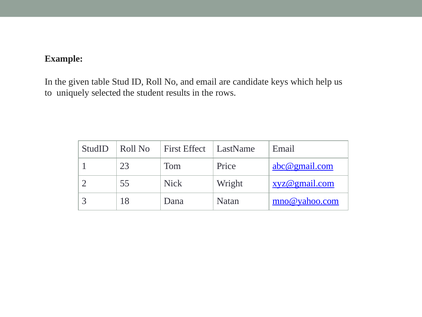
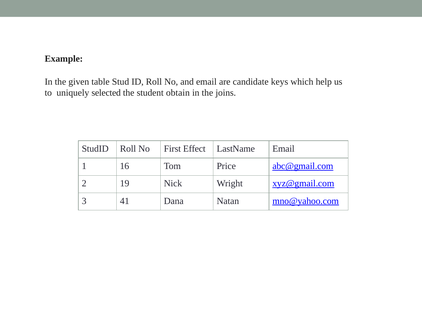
results: results -> obtain
rows: rows -> joins
23: 23 -> 16
55: 55 -> 19
18: 18 -> 41
